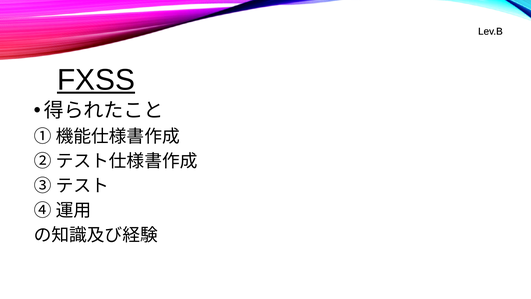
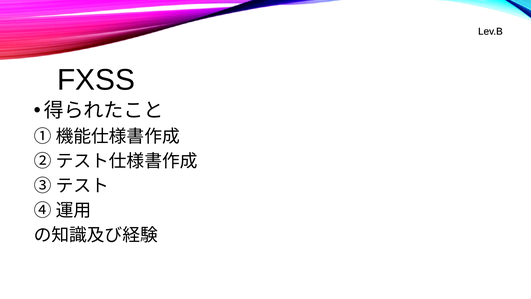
FXSS underline: present -> none
